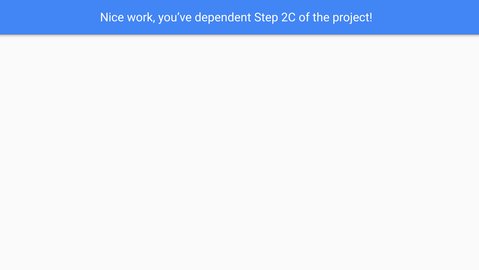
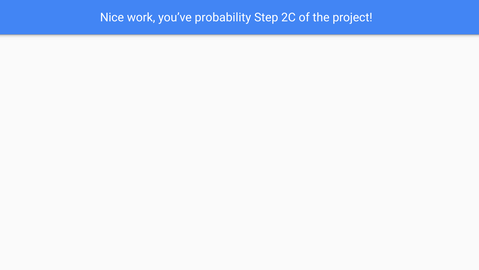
dependent: dependent -> probability
